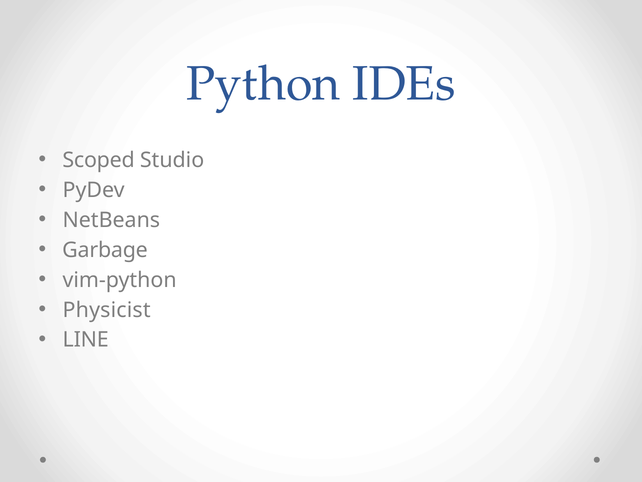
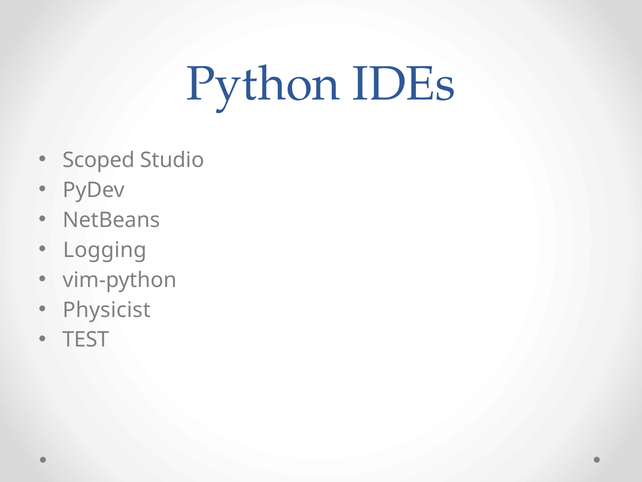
Garbage: Garbage -> Logging
LINE: LINE -> TEST
